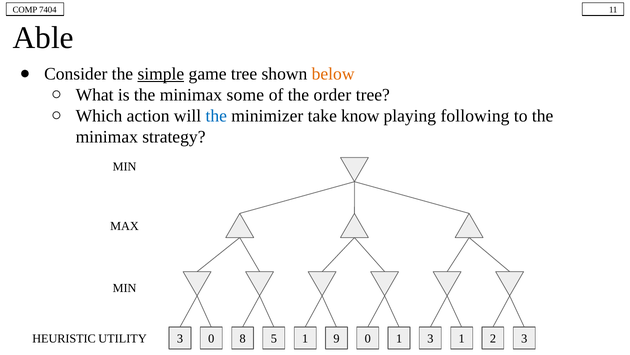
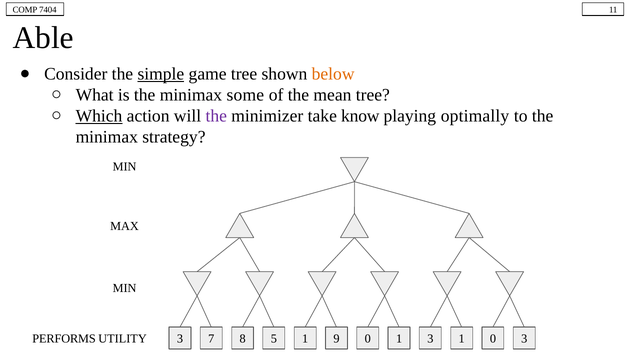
order: order -> mean
Which underline: none -> present
the at (216, 116) colour: blue -> purple
following: following -> optimally
HEURISTIC: HEURISTIC -> PERFORMS
3 0: 0 -> 7
1 2: 2 -> 0
